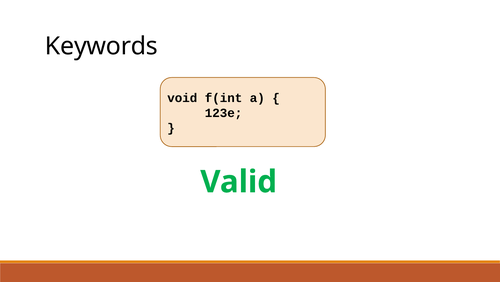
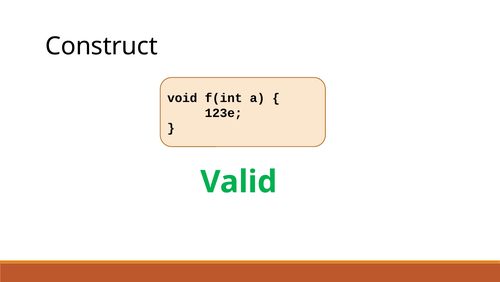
Keywords: Keywords -> Construct
